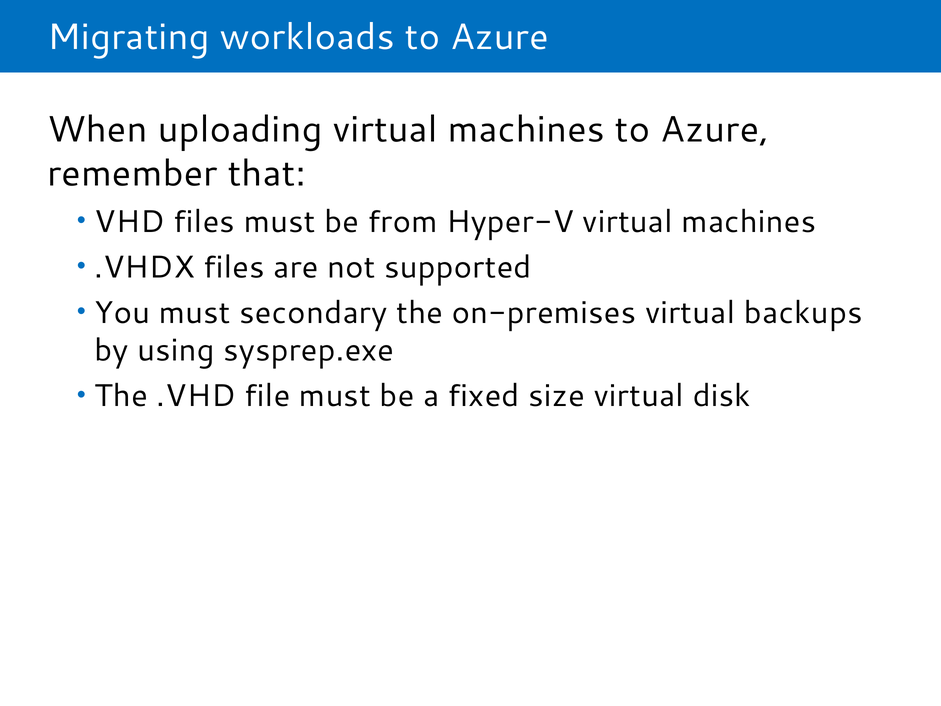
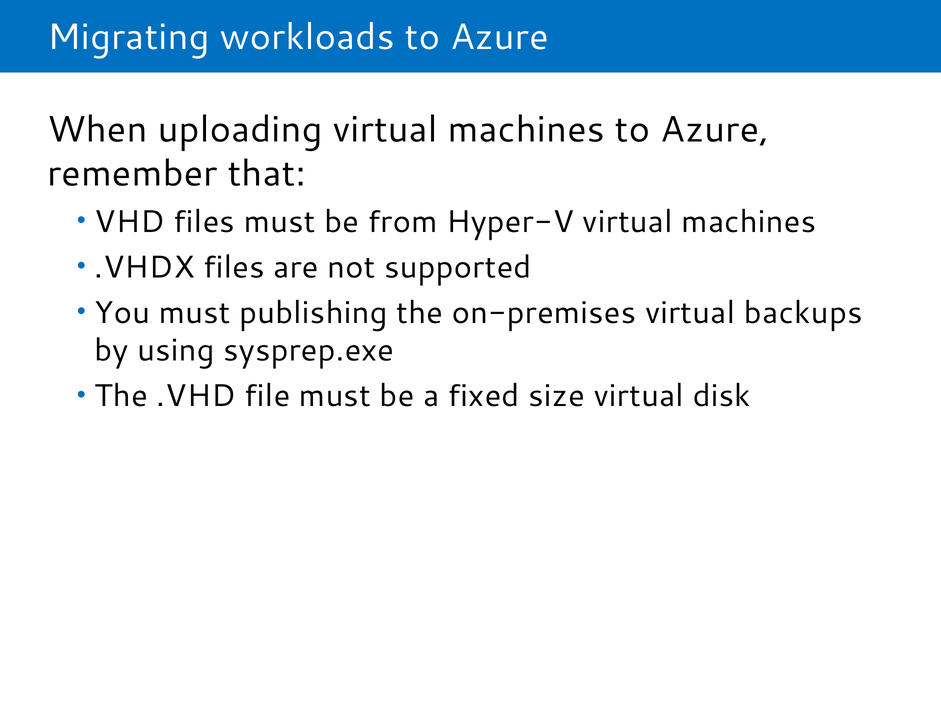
secondary: secondary -> publishing
